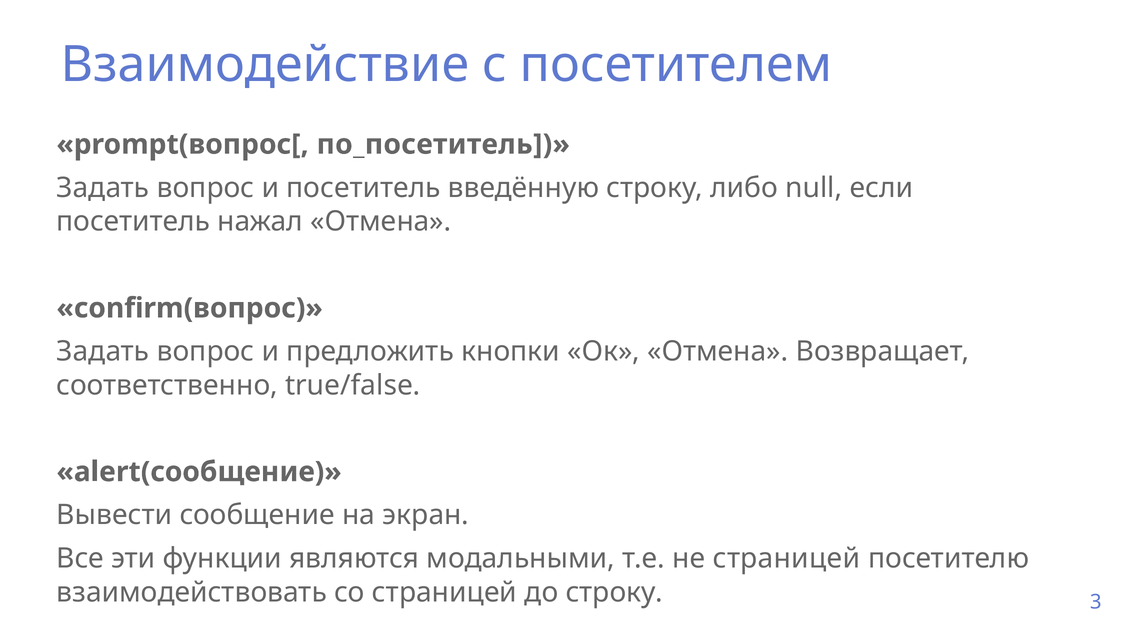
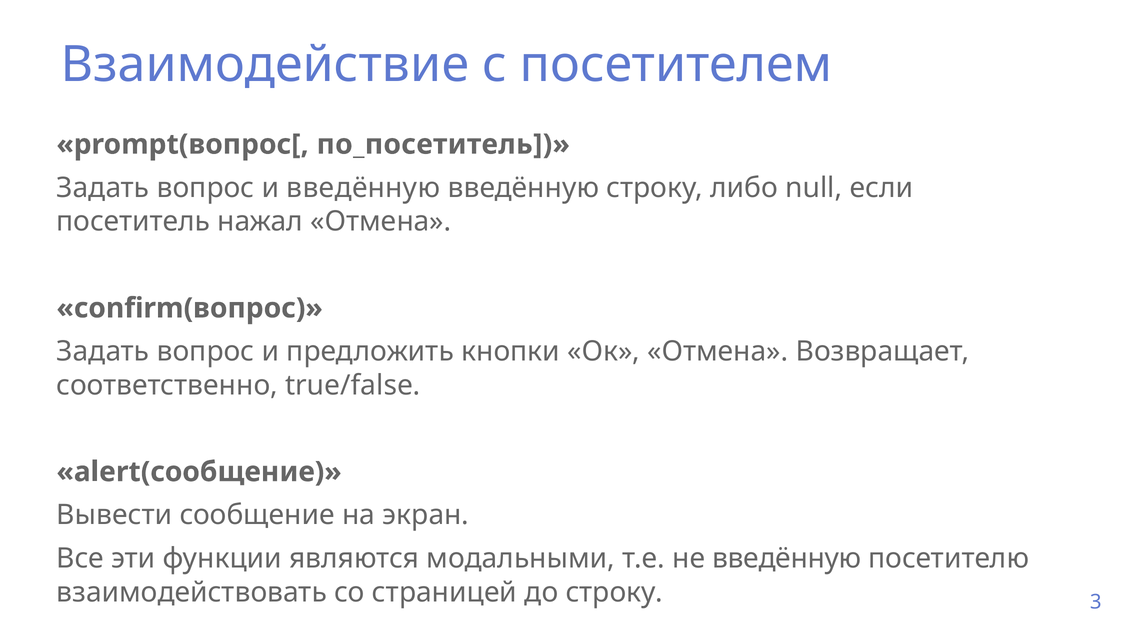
и посетитель: посетитель -> введённую
не страницей: страницей -> введённую
